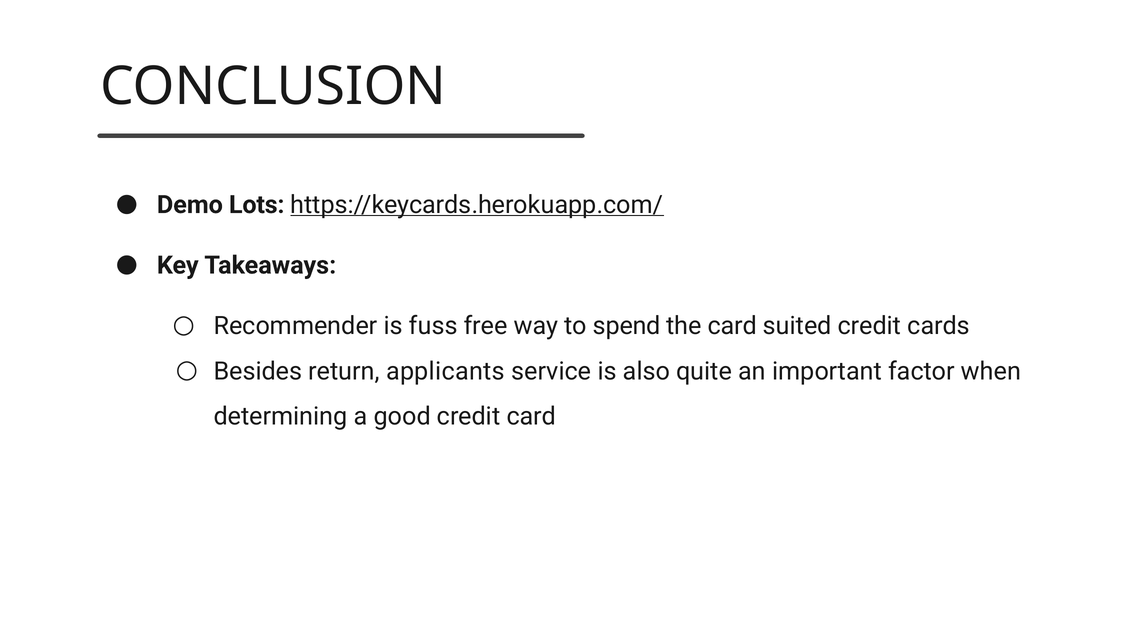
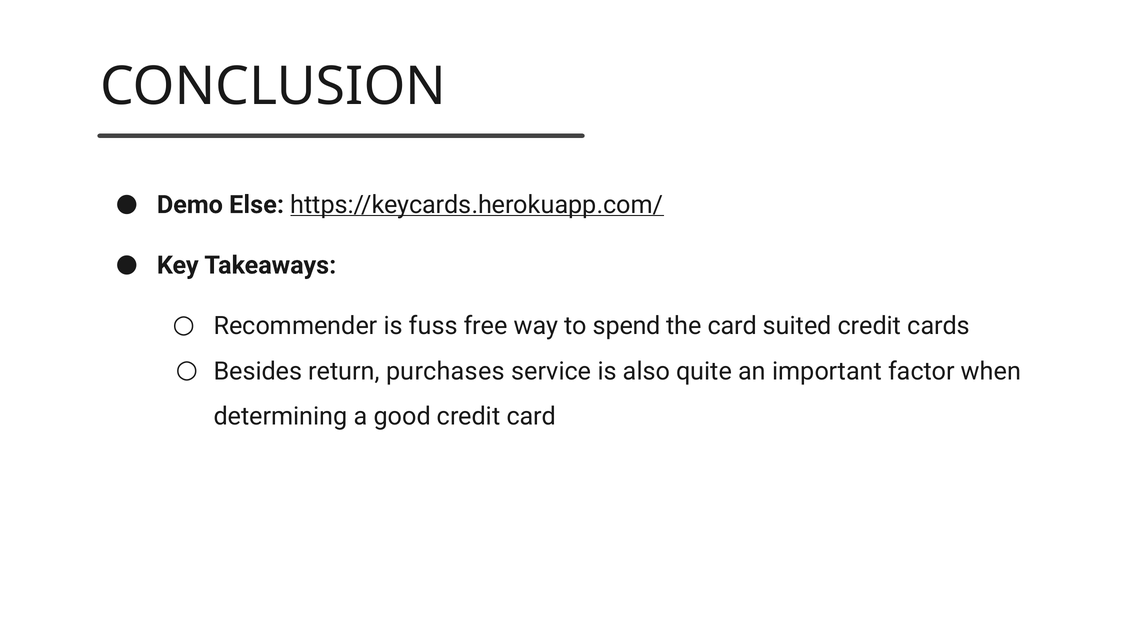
Lots: Lots -> Else
applicants: applicants -> purchases
